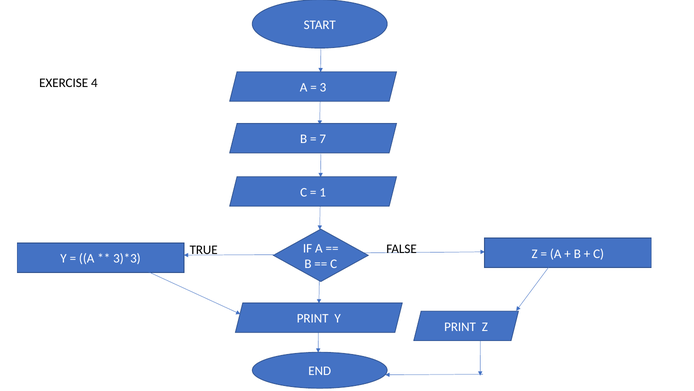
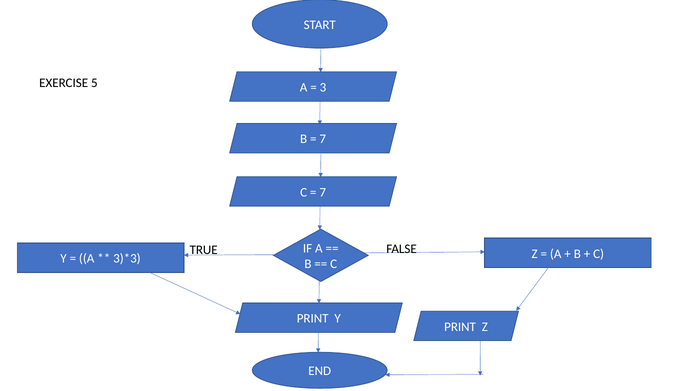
4: 4 -> 5
1 at (323, 192): 1 -> 7
